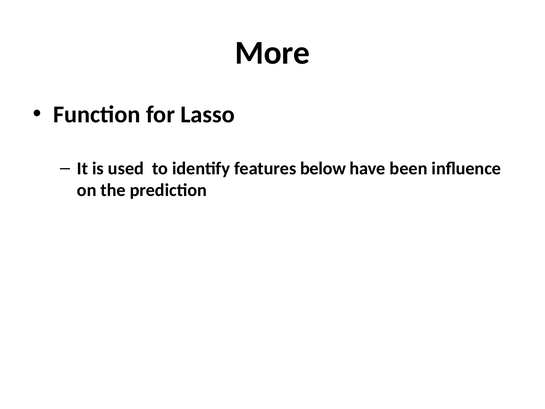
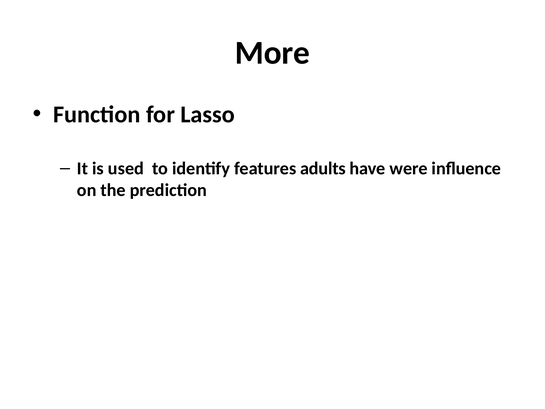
below: below -> adults
been: been -> were
